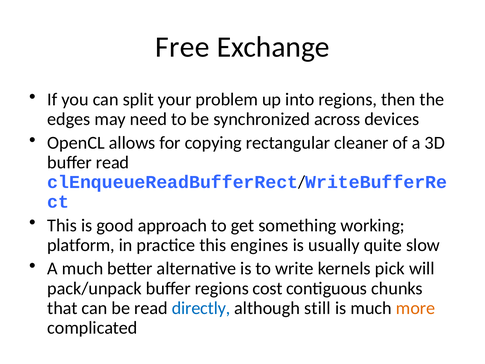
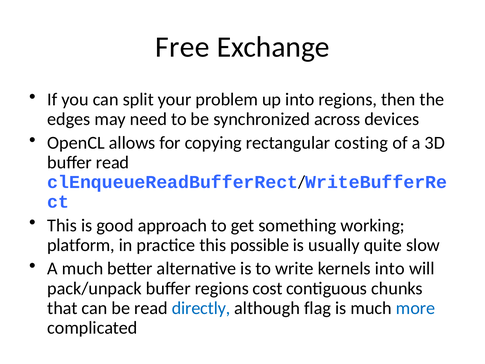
cleaner: cleaner -> costing
engines: engines -> possible
kernels pick: pick -> into
still: still -> flag
more colour: orange -> blue
